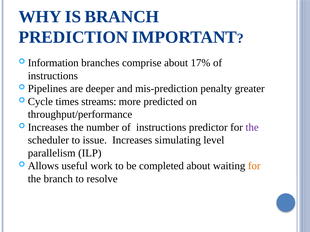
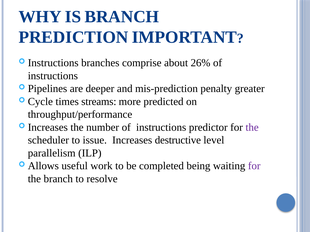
Information at (53, 63): Information -> Instructions
17%: 17% -> 26%
simulating: simulating -> destructive
completed about: about -> being
for at (254, 166) colour: orange -> purple
